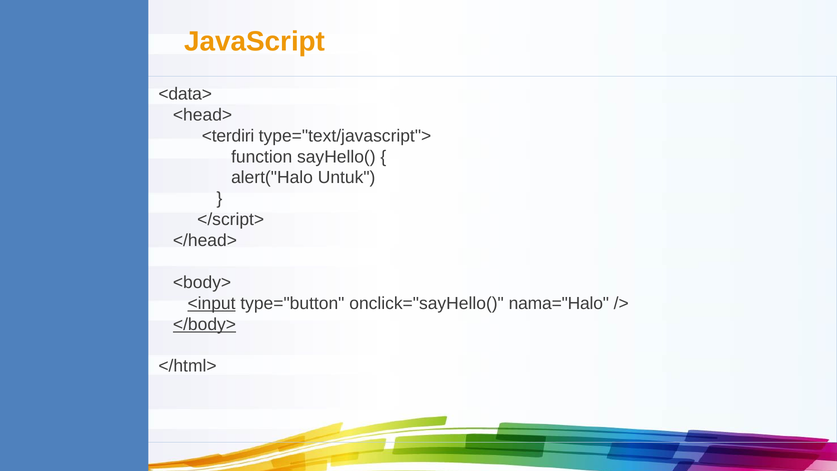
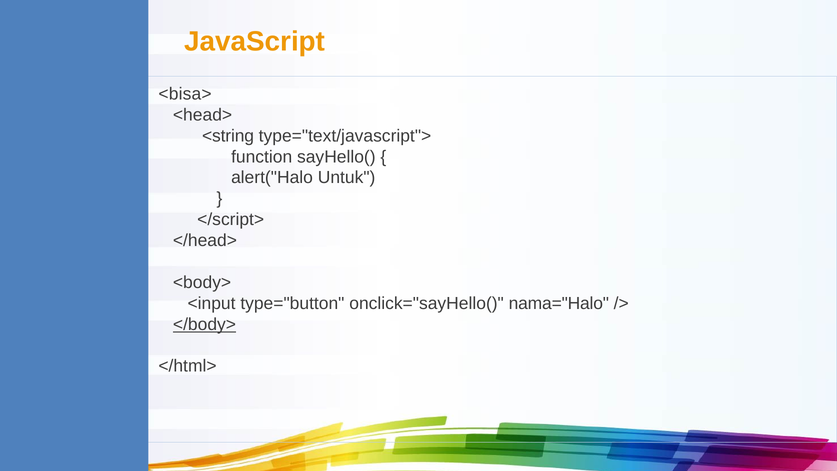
<data>: <data> -> <bisa>
<terdiri: <terdiri -> <string
<input underline: present -> none
